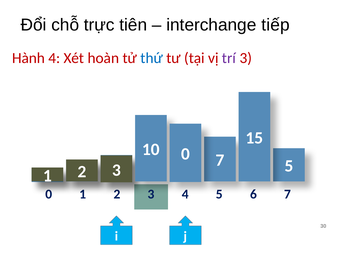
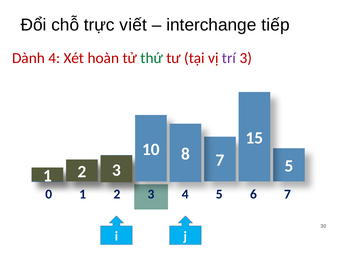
tiên: tiên -> viết
Hành: Hành -> Dành
thứ colour: blue -> green
10 0: 0 -> 8
